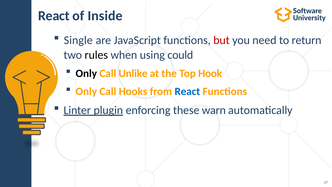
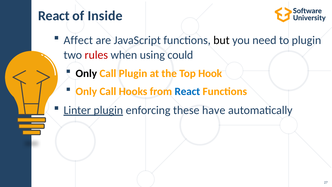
Single: Single -> Affect
but colour: red -> black
to return: return -> plugin
rules colour: black -> red
Call Unlike: Unlike -> Plugin
warn: warn -> have
